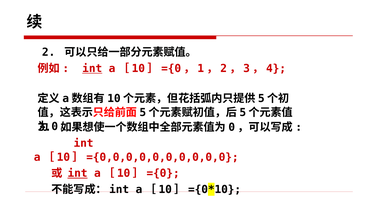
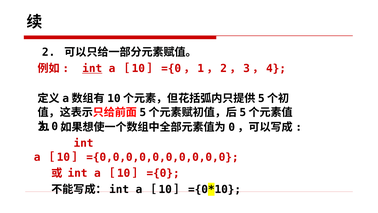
int at (78, 173) underline: present -> none
